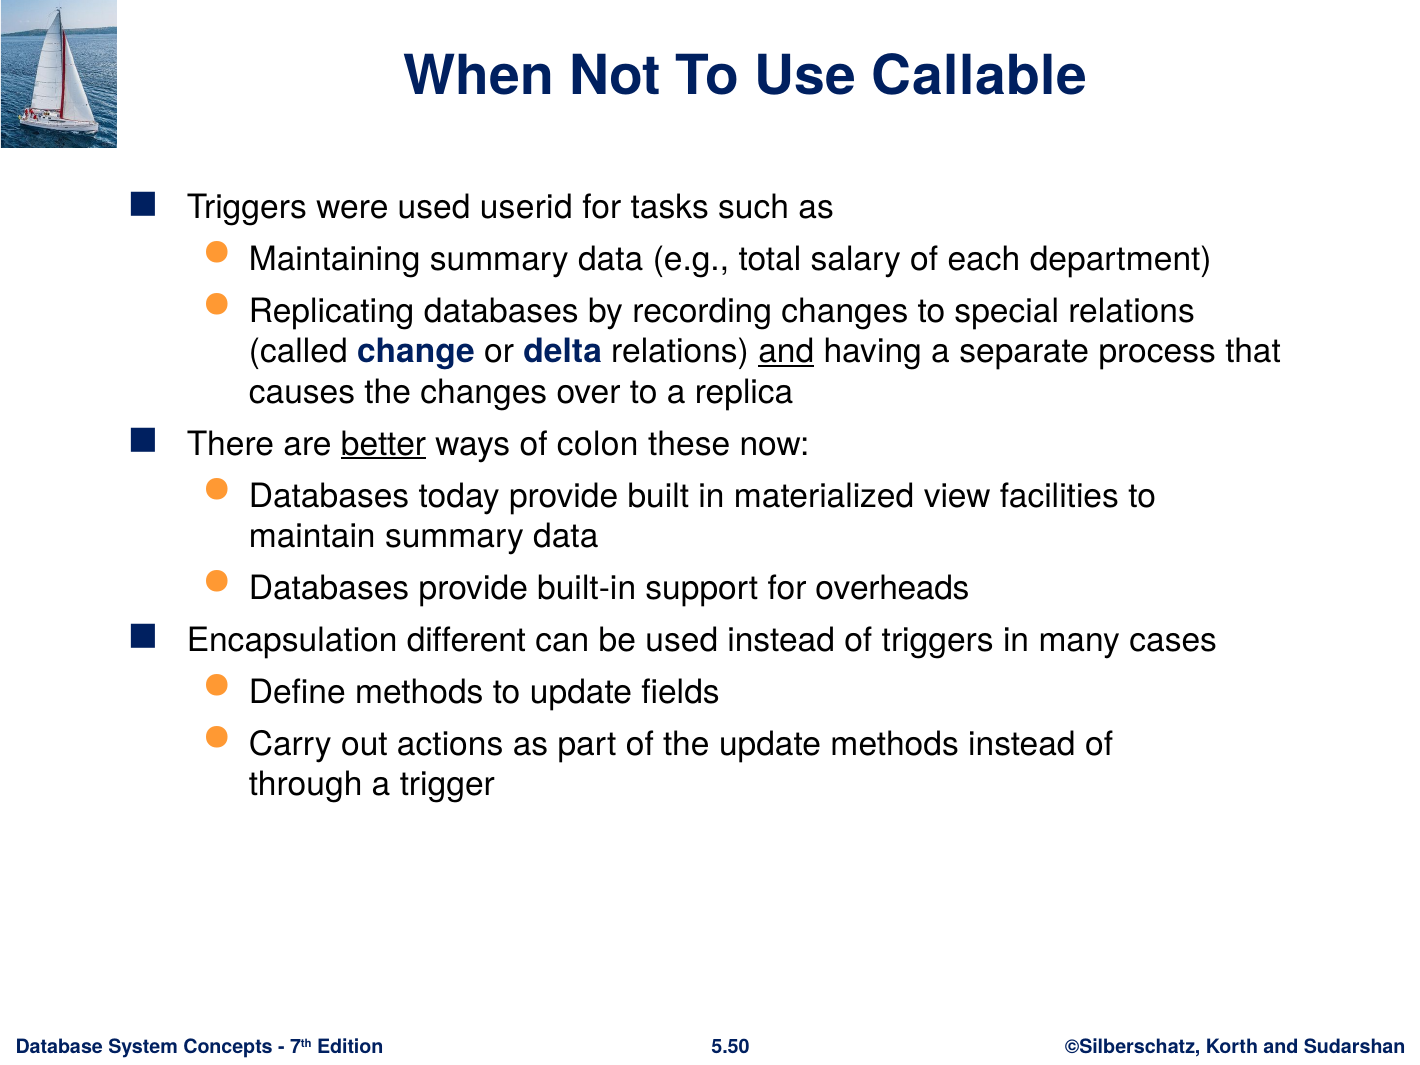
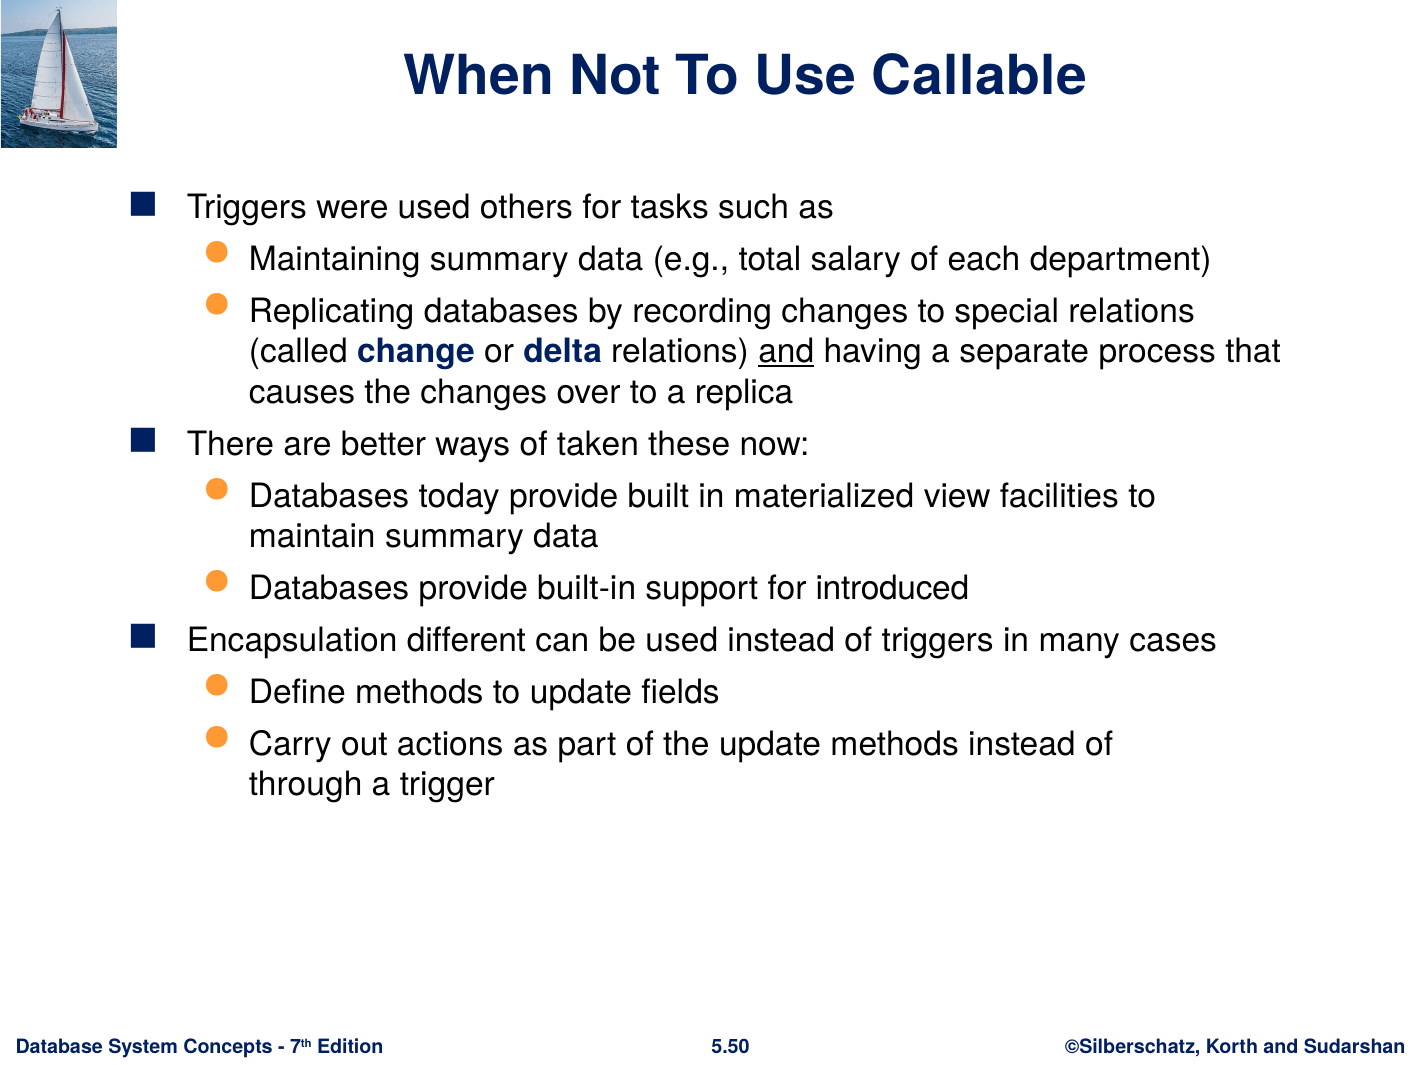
userid: userid -> others
better underline: present -> none
colon: colon -> taken
overheads: overheads -> introduced
